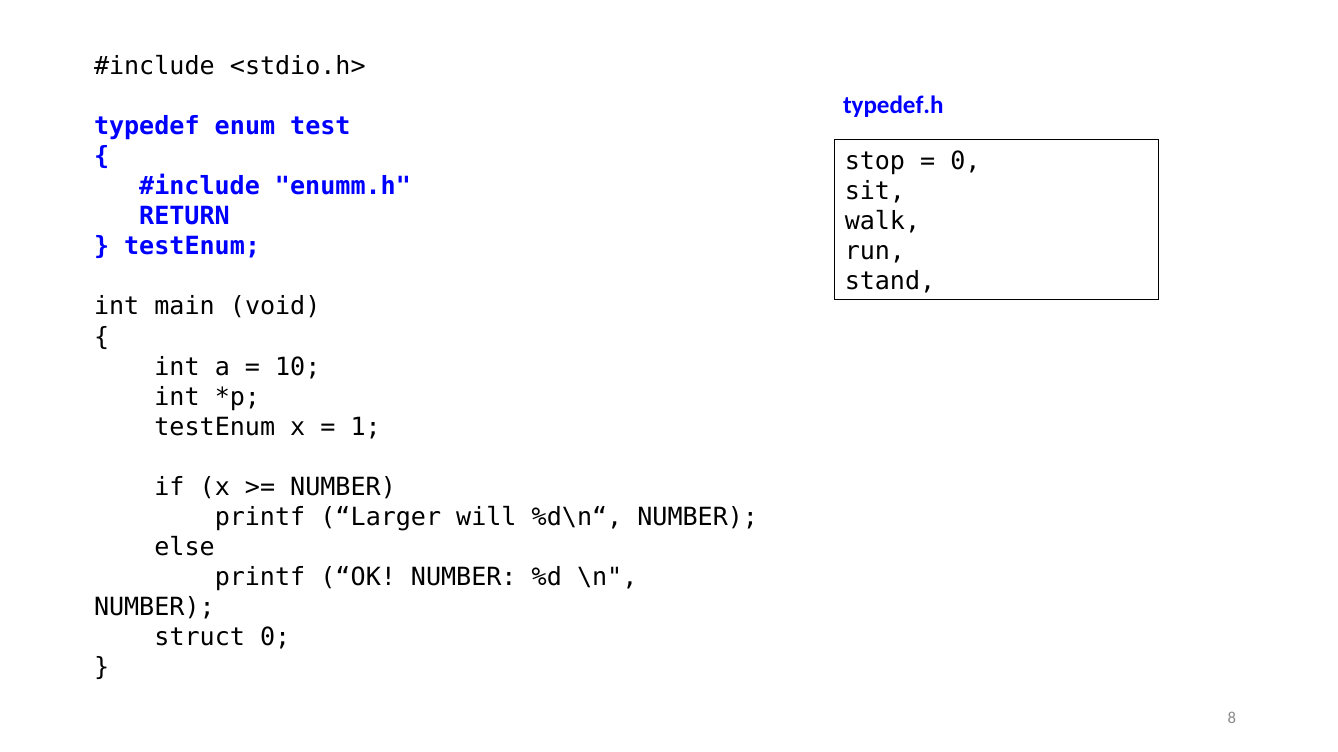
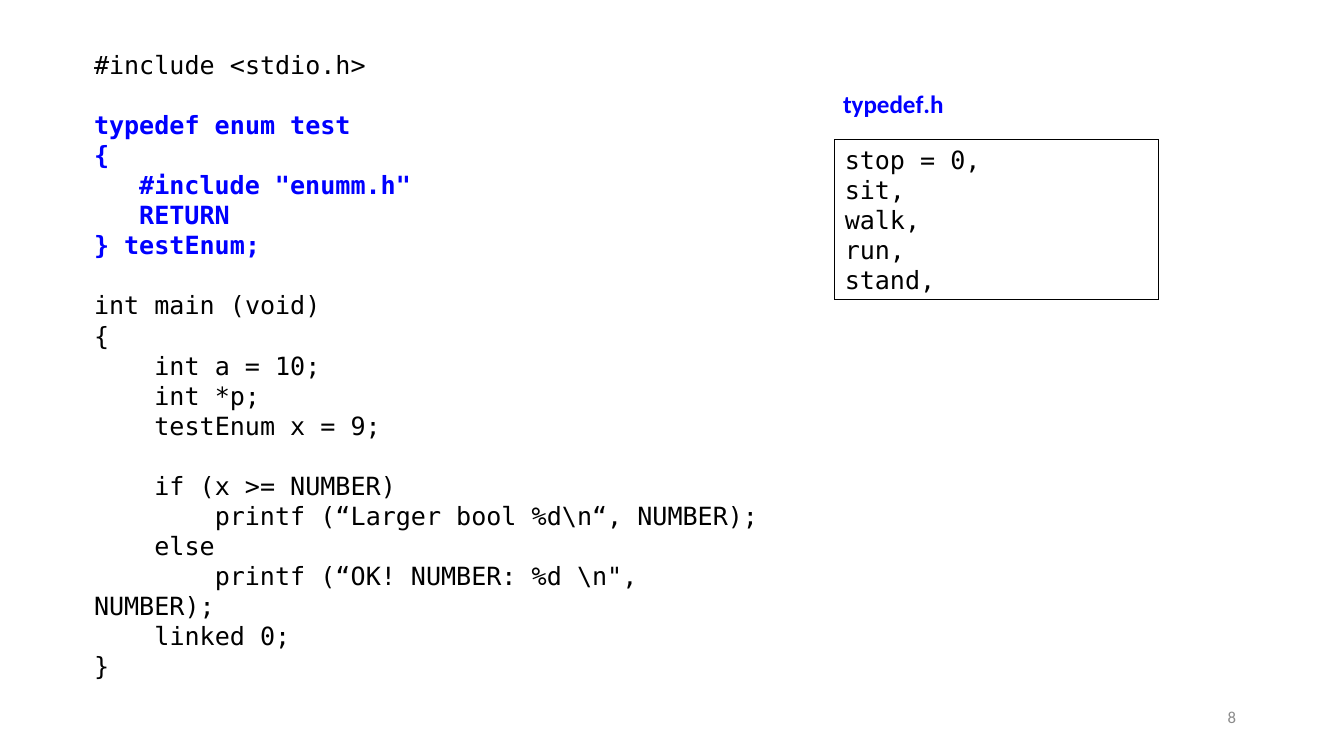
1: 1 -> 9
will: will -> bool
struct: struct -> linked
